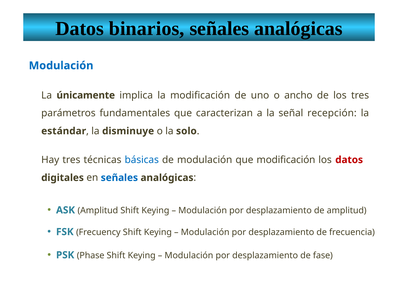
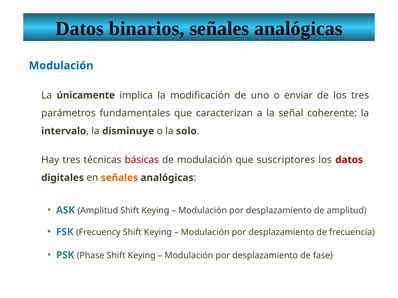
ancho: ancho -> enviar
recepción: recepción -> coherente
estándar: estándar -> intervalo
básicas colour: blue -> red
que modificación: modificación -> suscriptores
señales at (119, 178) colour: blue -> orange
